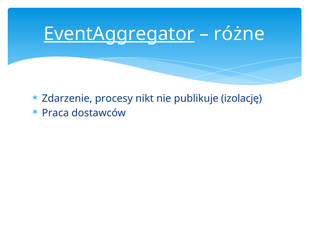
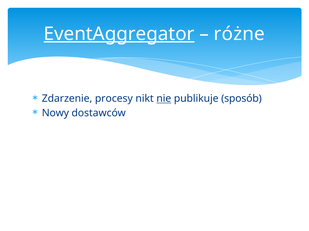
nie underline: none -> present
izolację: izolację -> sposób
Praca: Praca -> Nowy
